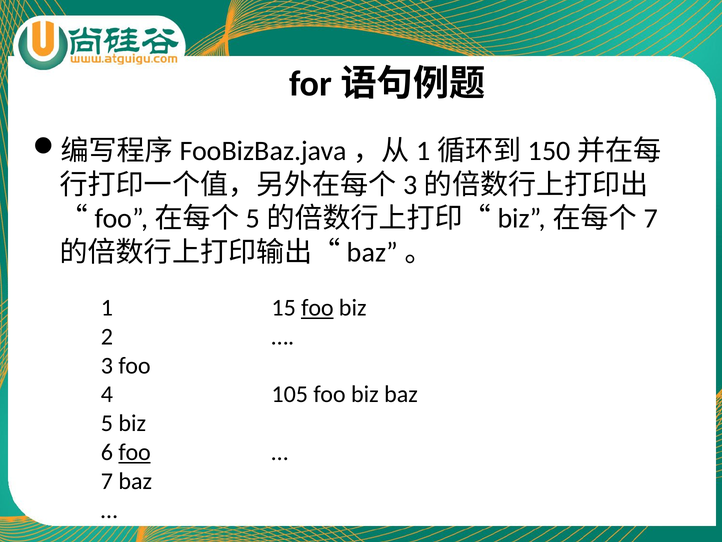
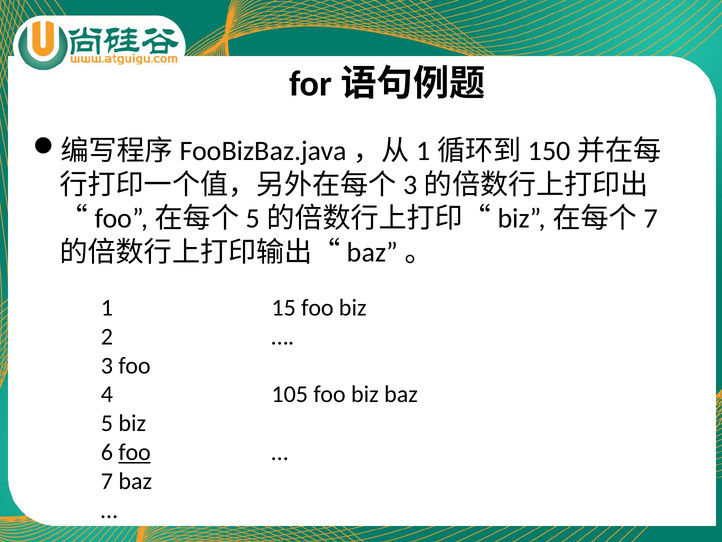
foo at (317, 307) underline: present -> none
